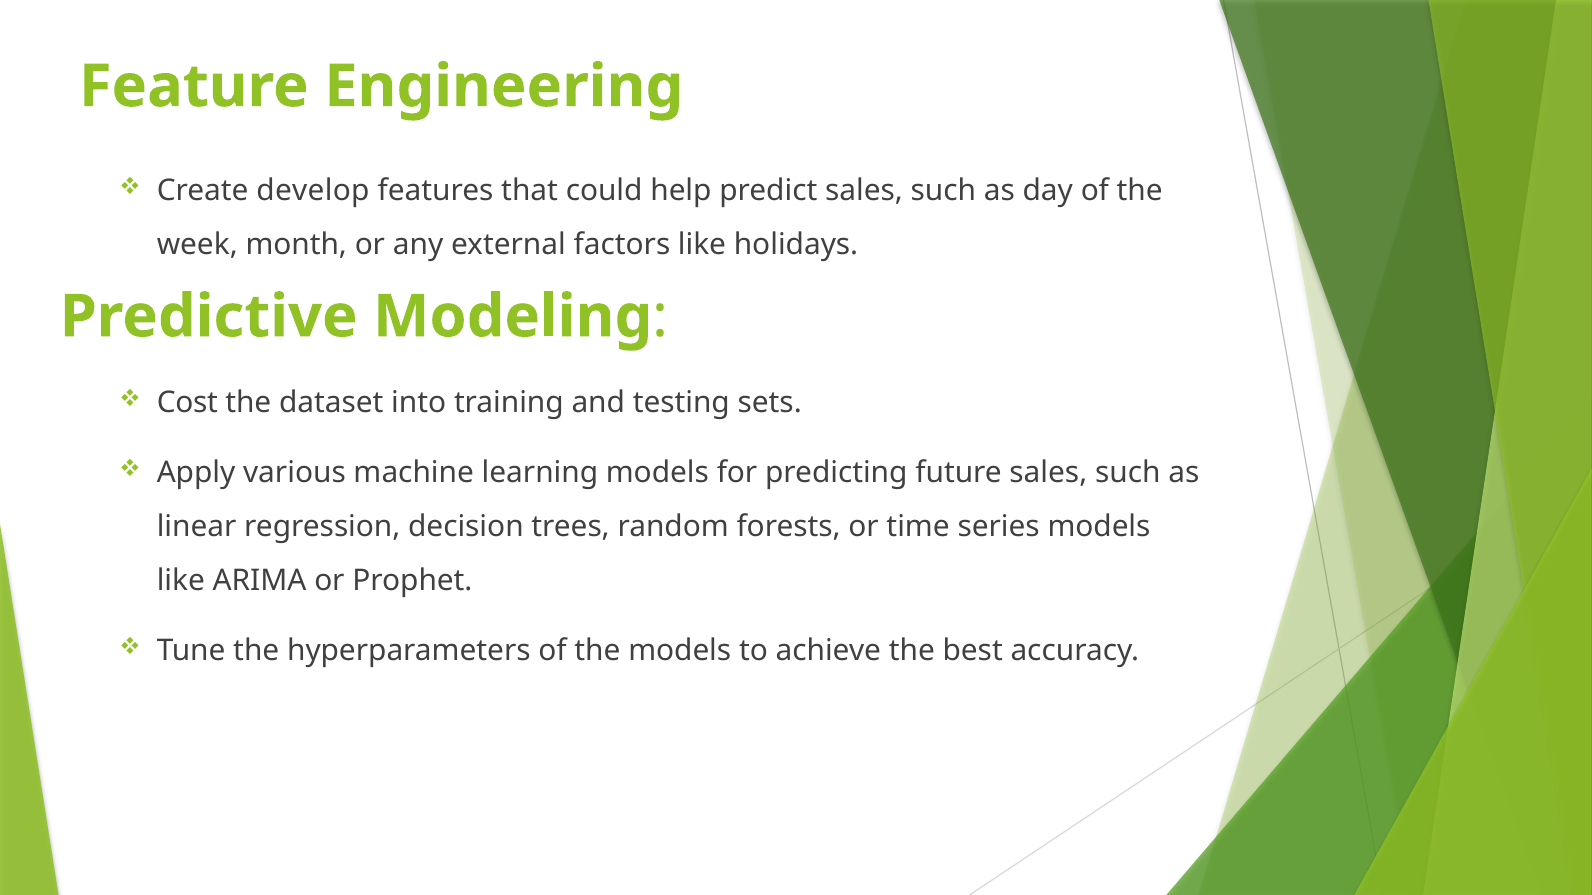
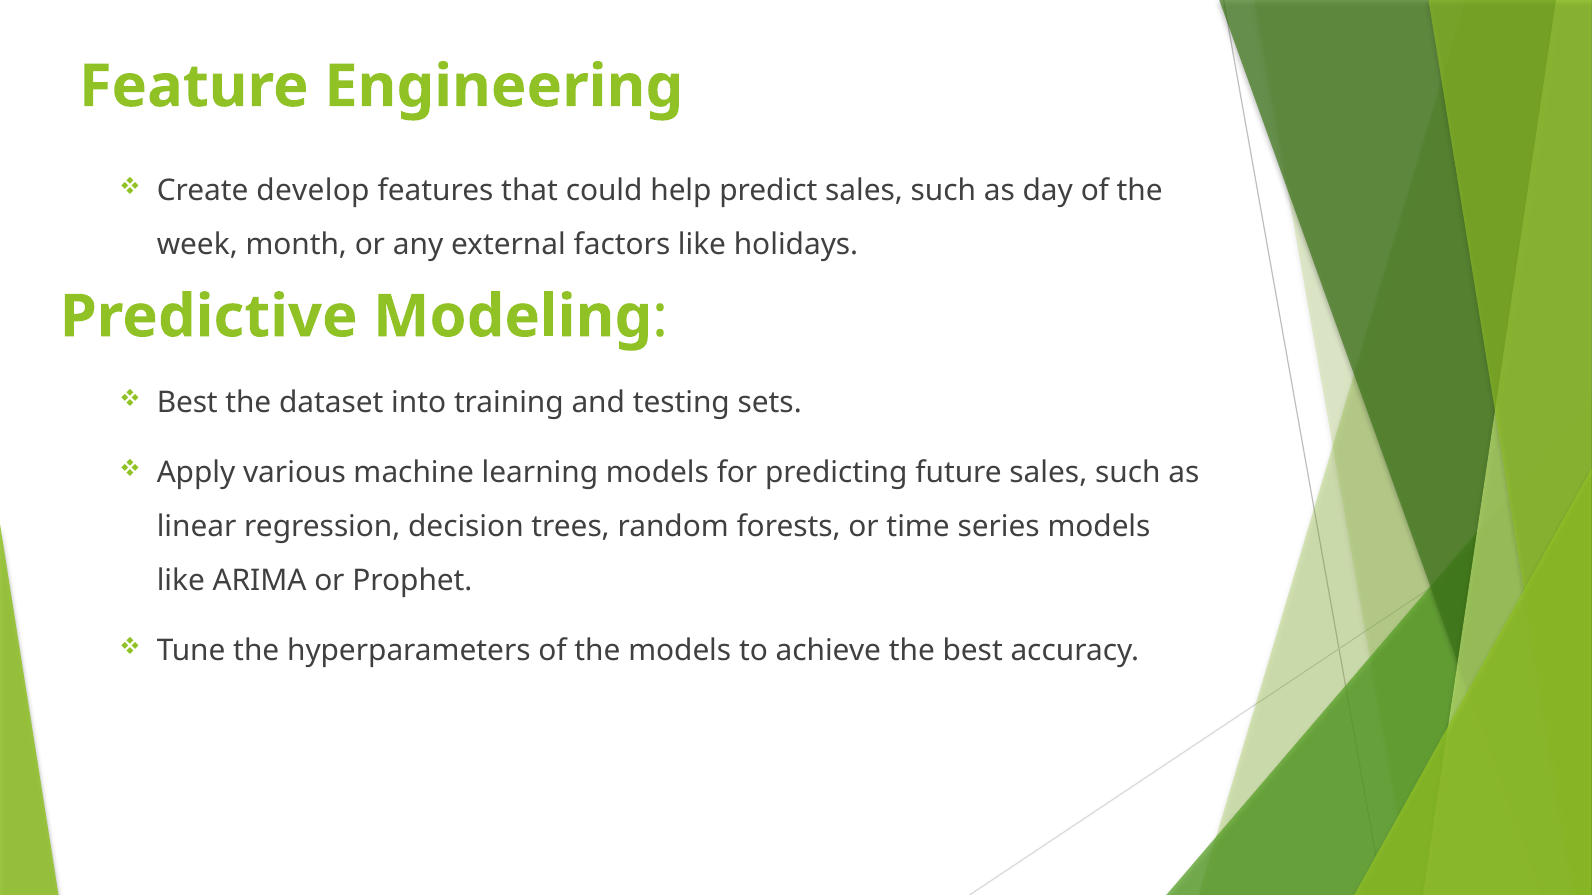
Cost at (187, 403): Cost -> Best
